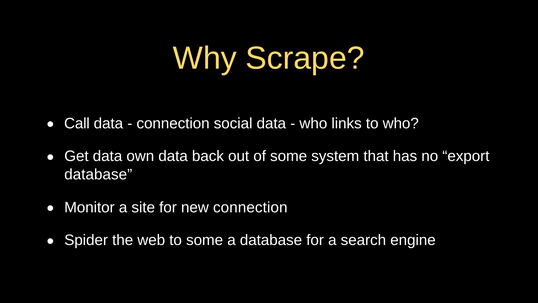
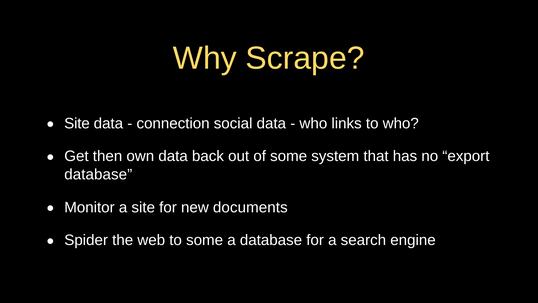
Call at (77, 123): Call -> Site
Get data: data -> then
new connection: connection -> documents
